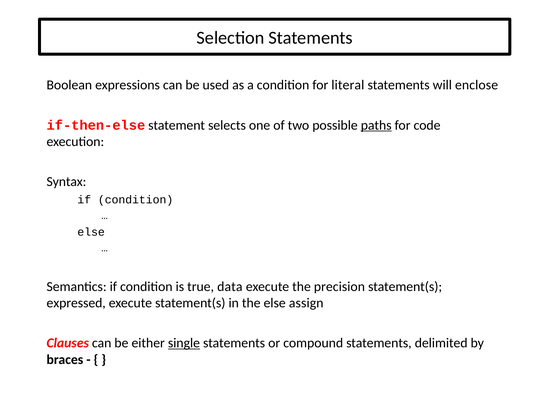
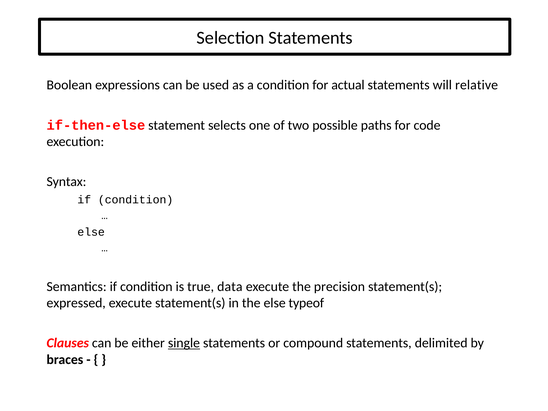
literal: literal -> actual
enclose: enclose -> relative
paths underline: present -> none
assign: assign -> typeof
